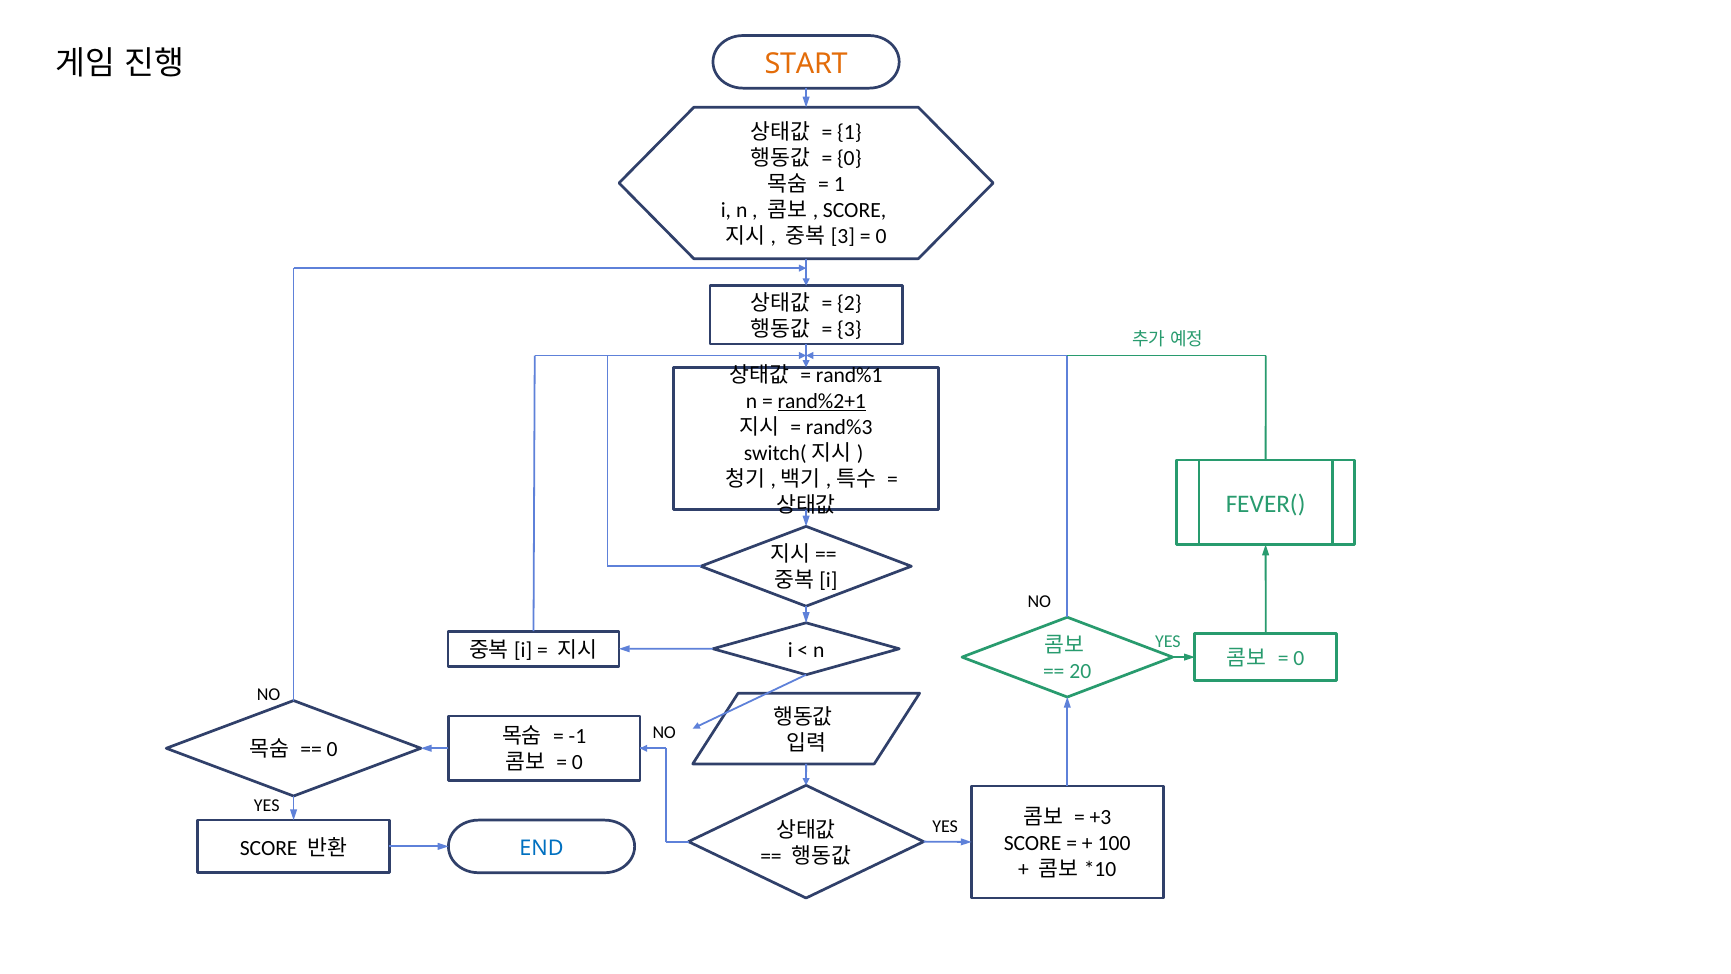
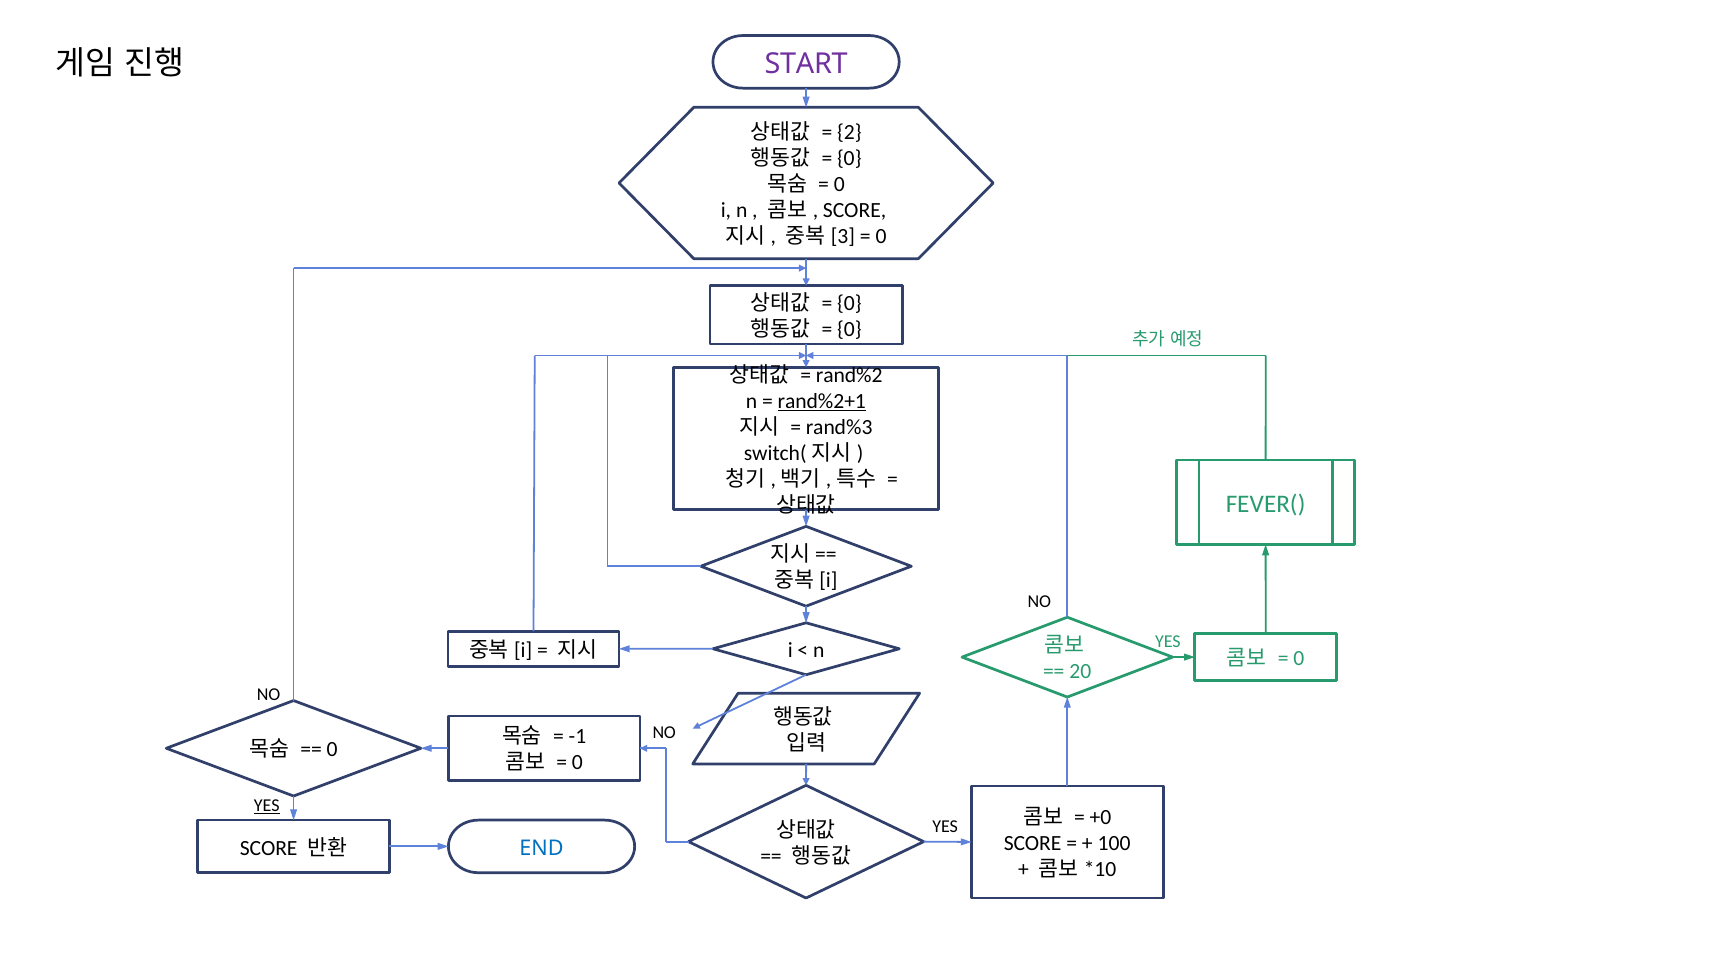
START colour: orange -> purple
1 at (849, 133): 1 -> 2
1 at (839, 184): 1 -> 0
2 at (849, 303): 2 -> 0
3 at (849, 329): 3 -> 0
rand%1: rand%1 -> rand%2
YES at (267, 806) underline: none -> present
+3: +3 -> +0
